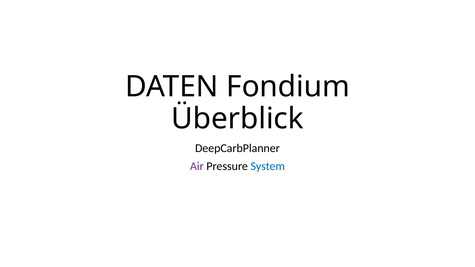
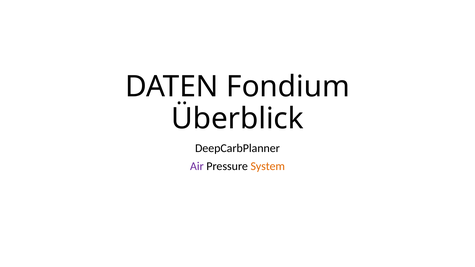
System colour: blue -> orange
